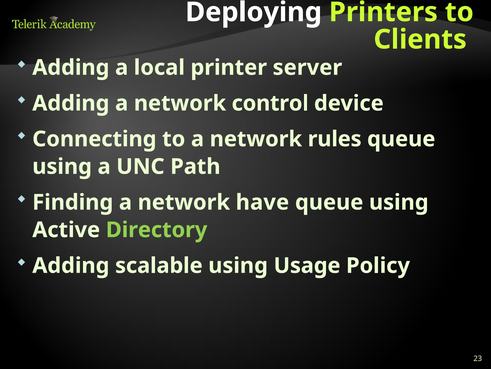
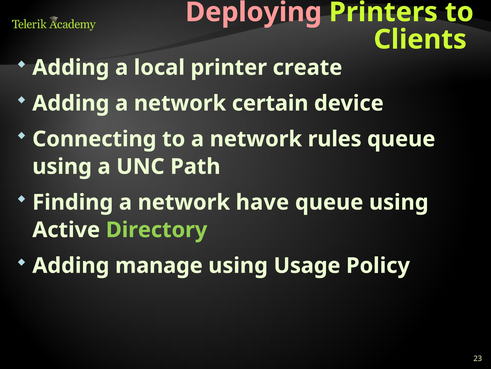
Deploying colour: white -> pink
server: server -> create
control: control -> certain
scalable: scalable -> manage
